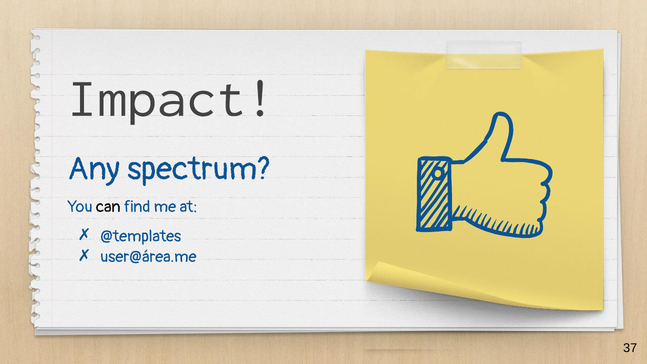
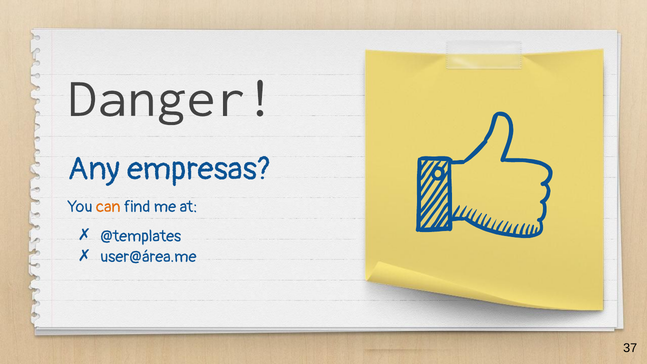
Impact: Impact -> Danger
spectrum: spectrum -> empresas
can colour: black -> orange
